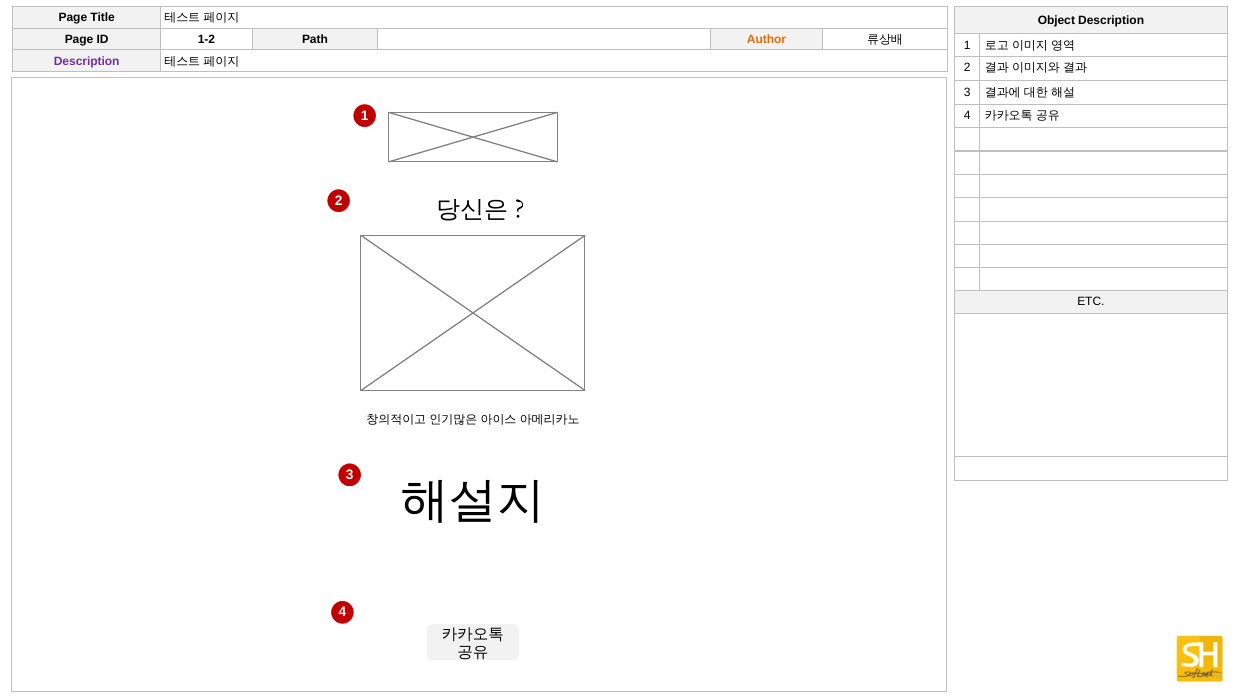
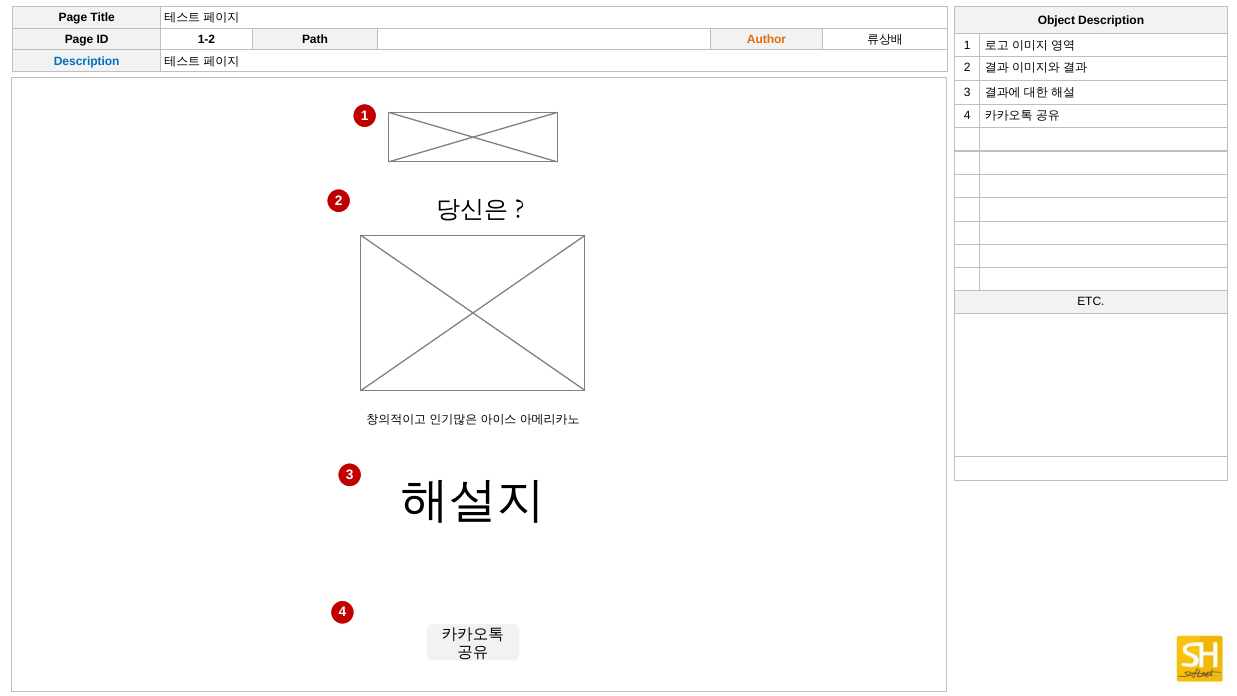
Description at (87, 61) colour: purple -> blue
